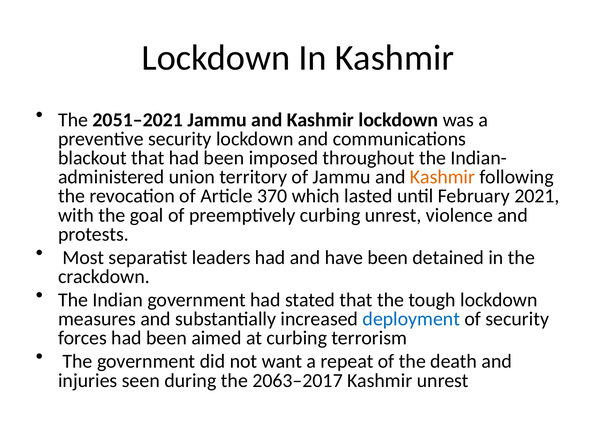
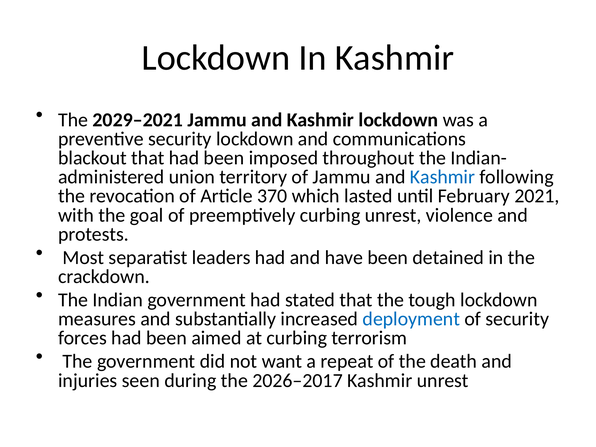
2051–2021: 2051–2021 -> 2029–2021
Kashmir at (443, 177) colour: orange -> blue
2063–2017: 2063–2017 -> 2026–2017
